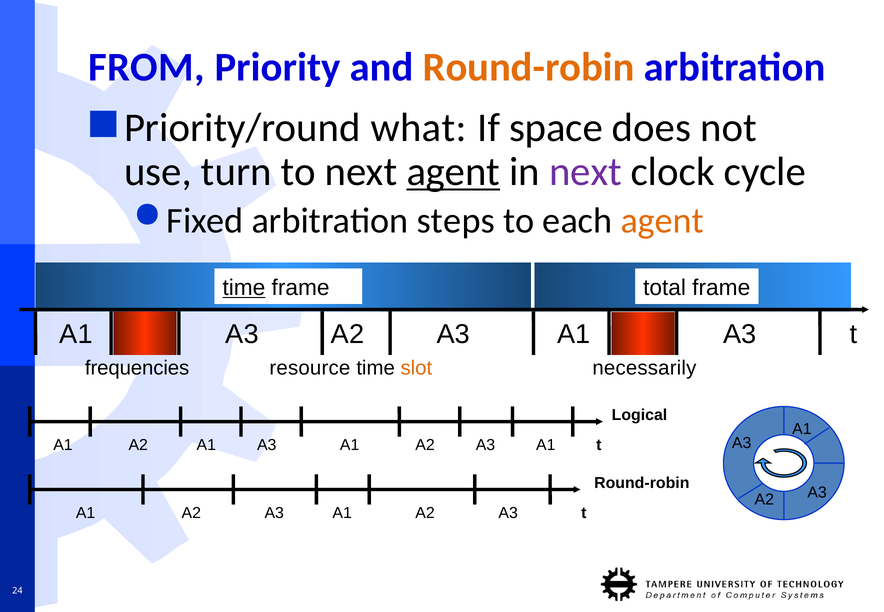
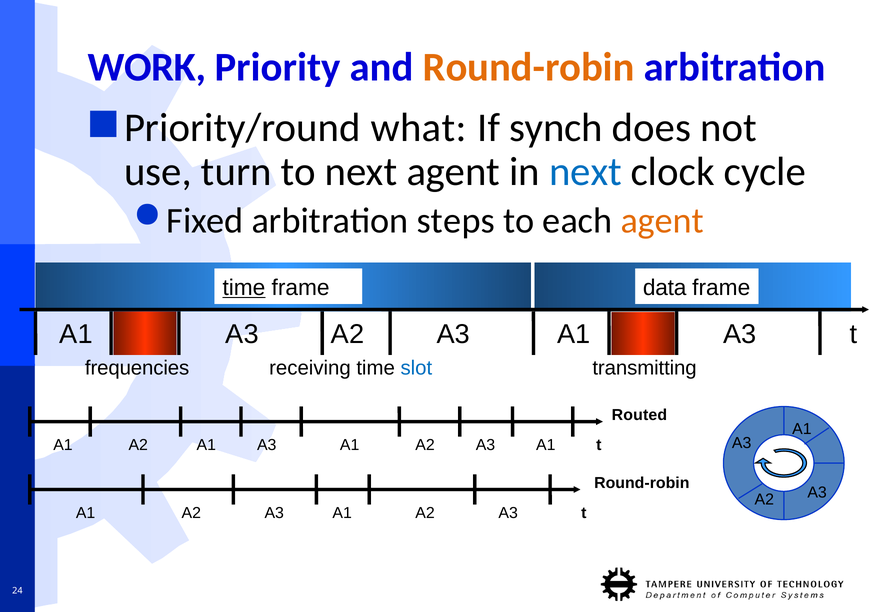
FROM: FROM -> WORK
space: space -> synch
agent at (453, 172) underline: present -> none
next at (585, 172) colour: purple -> blue
total: total -> data
resource: resource -> receiving
slot colour: orange -> blue
necessarily: necessarily -> transmitting
Logical: Logical -> Routed
